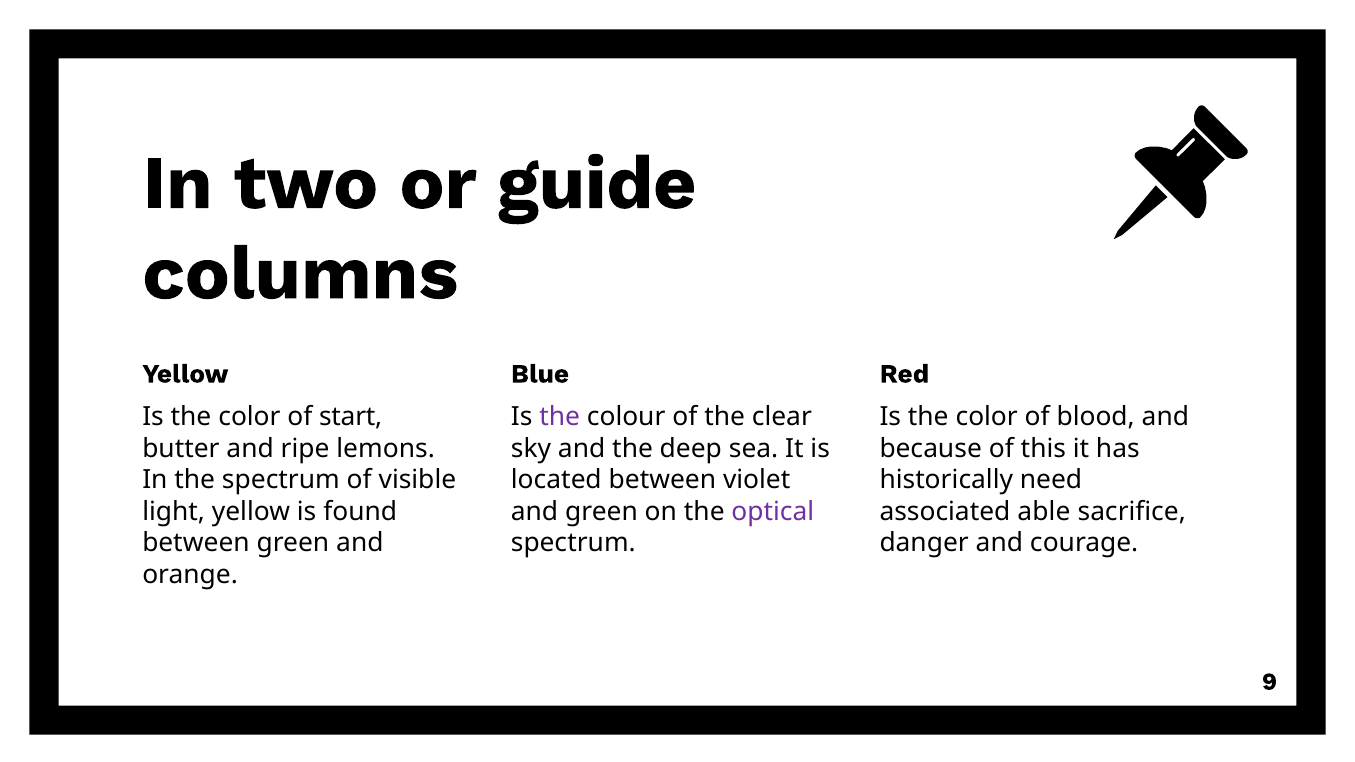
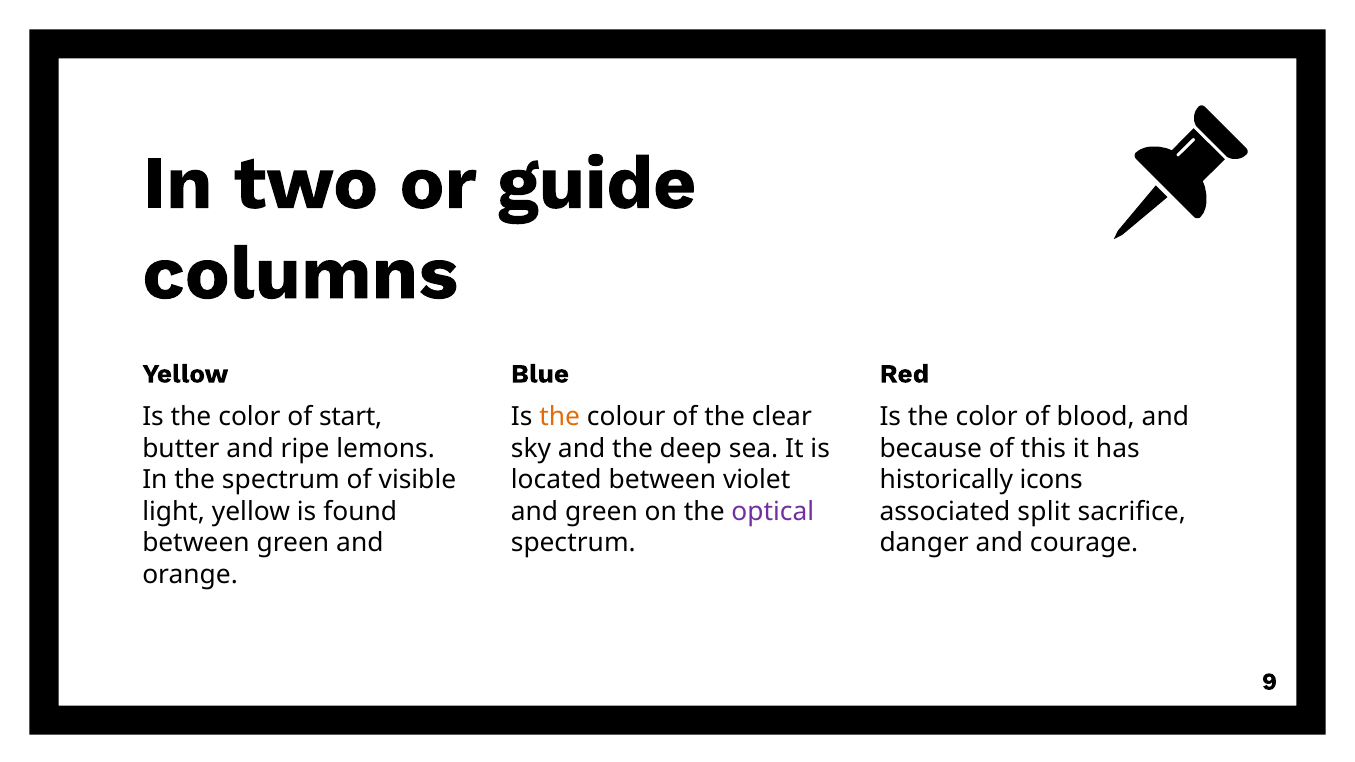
the at (560, 417) colour: purple -> orange
need: need -> icons
able: able -> split
